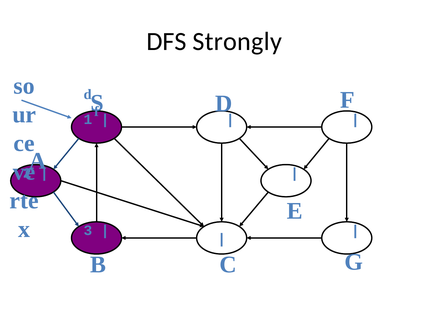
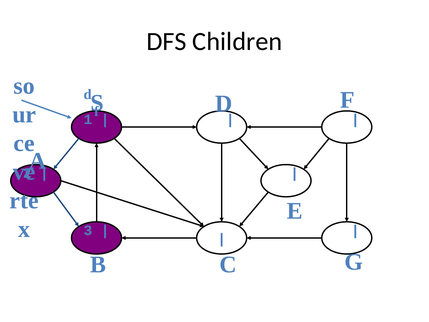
Strongly: Strongly -> Children
